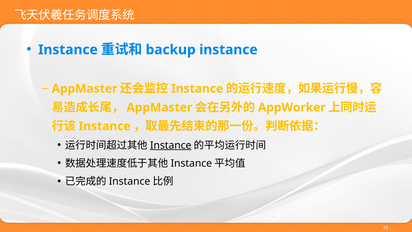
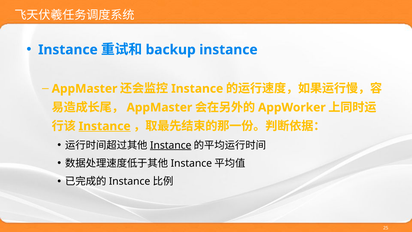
Instance at (105, 126) underline: none -> present
